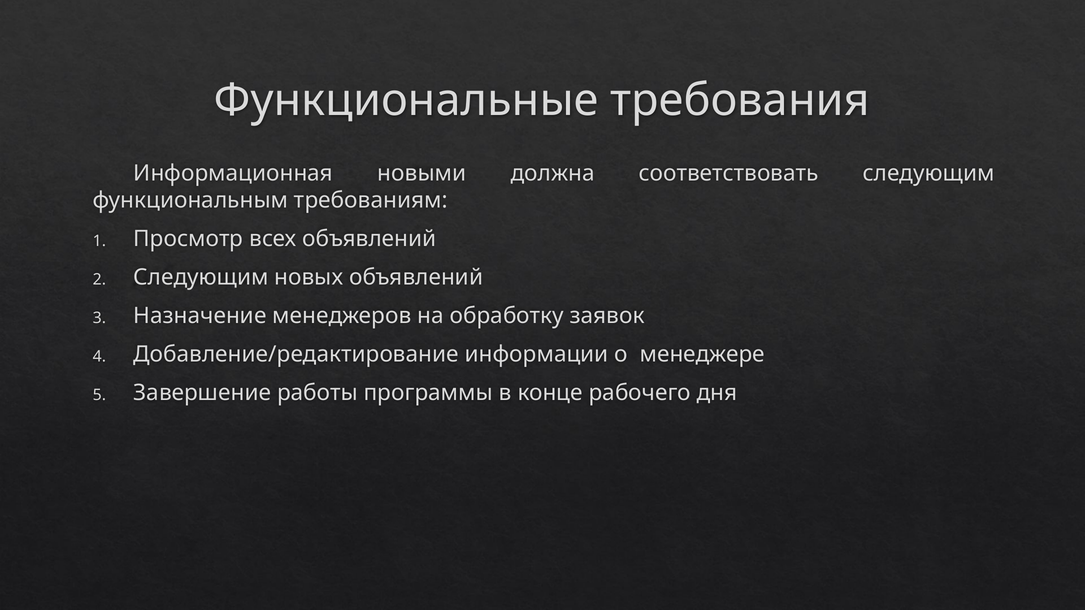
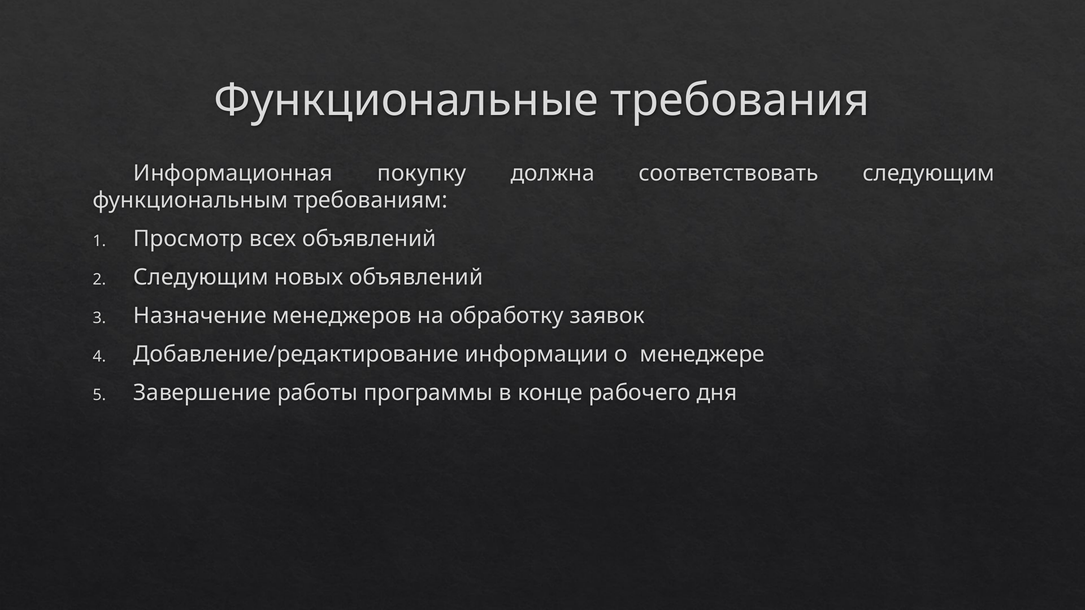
новыми: новыми -> покупку
